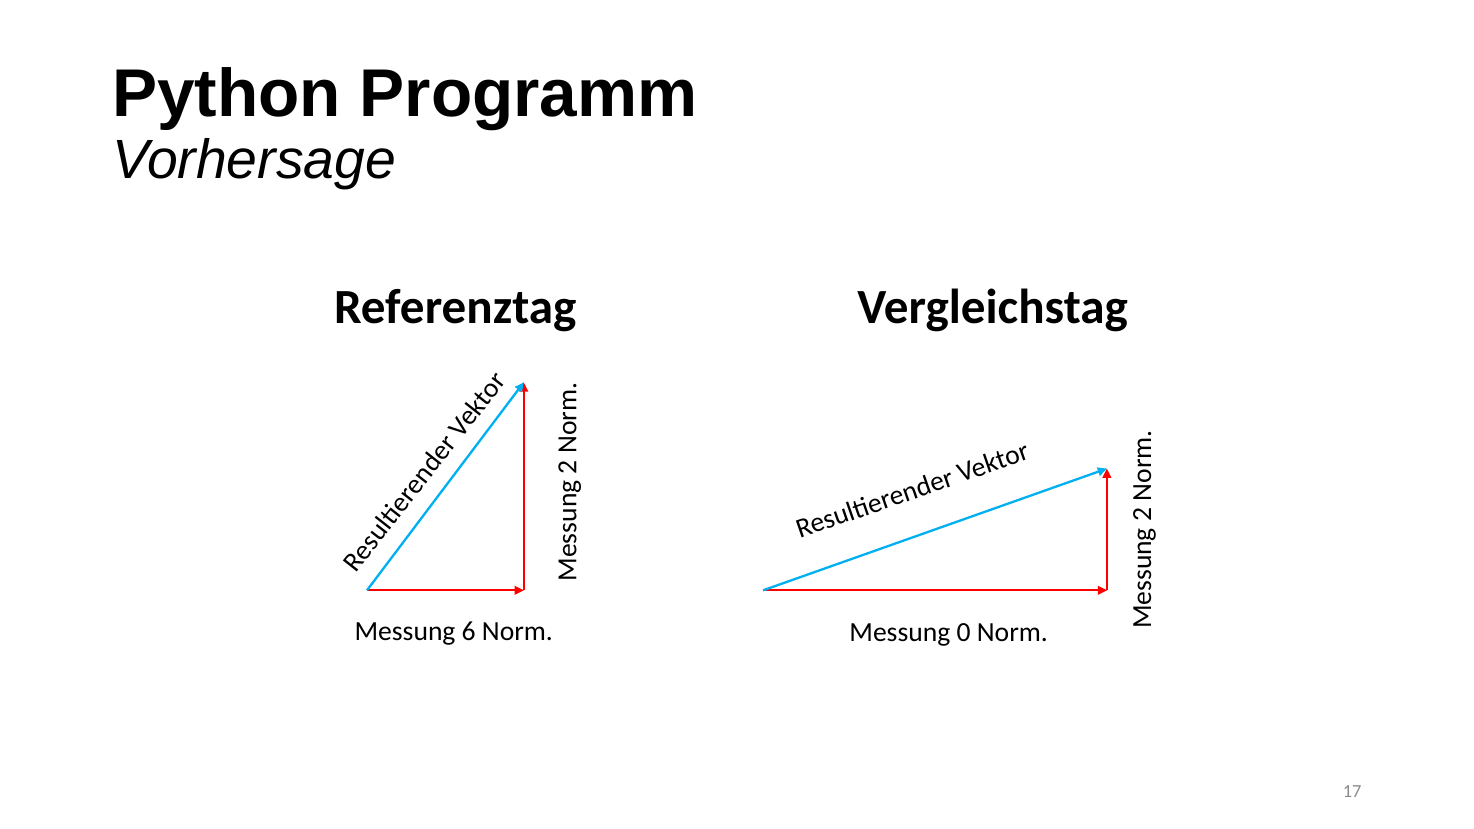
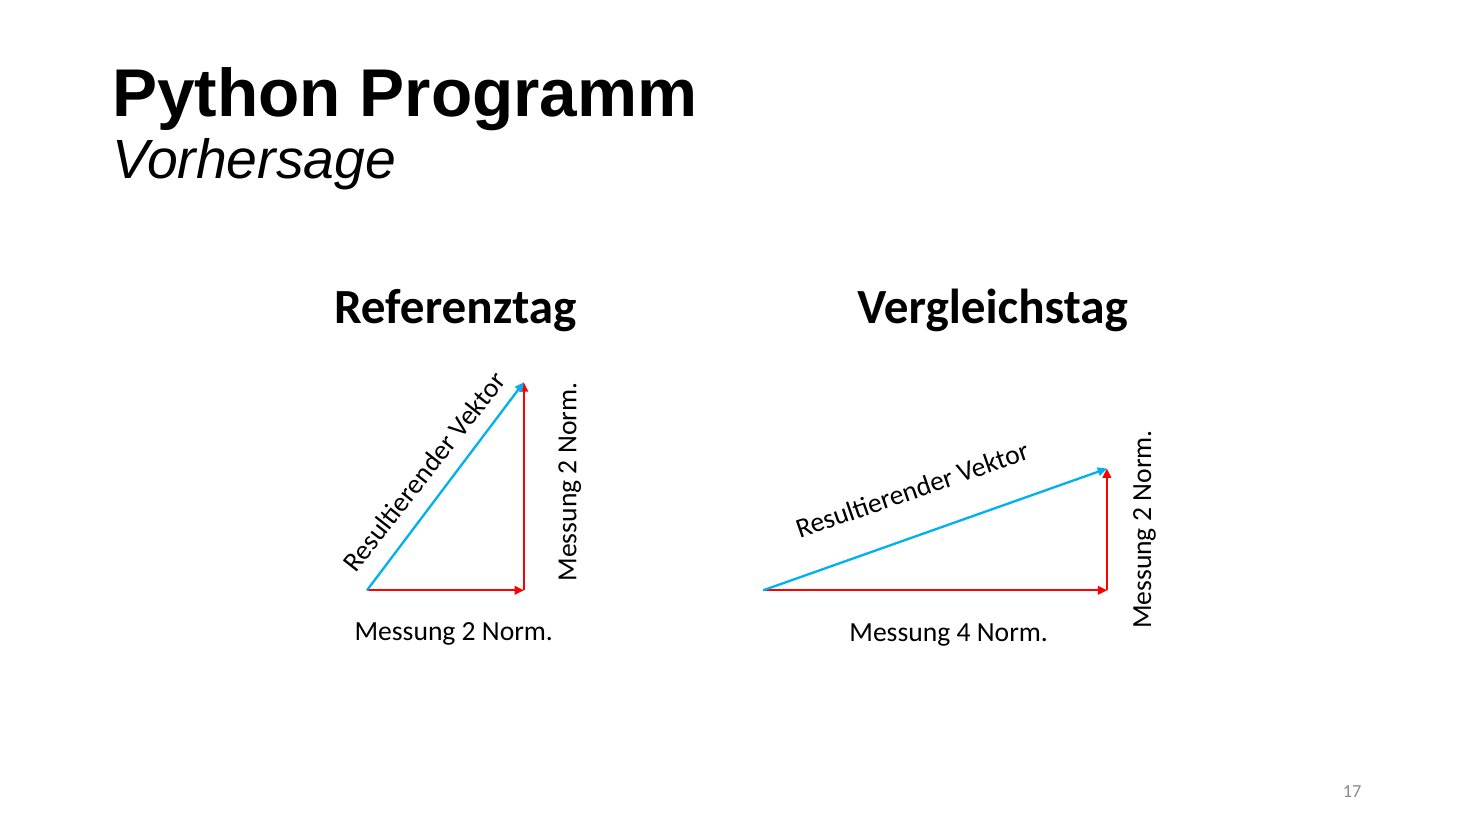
Messung 6: 6 -> 2
0: 0 -> 4
